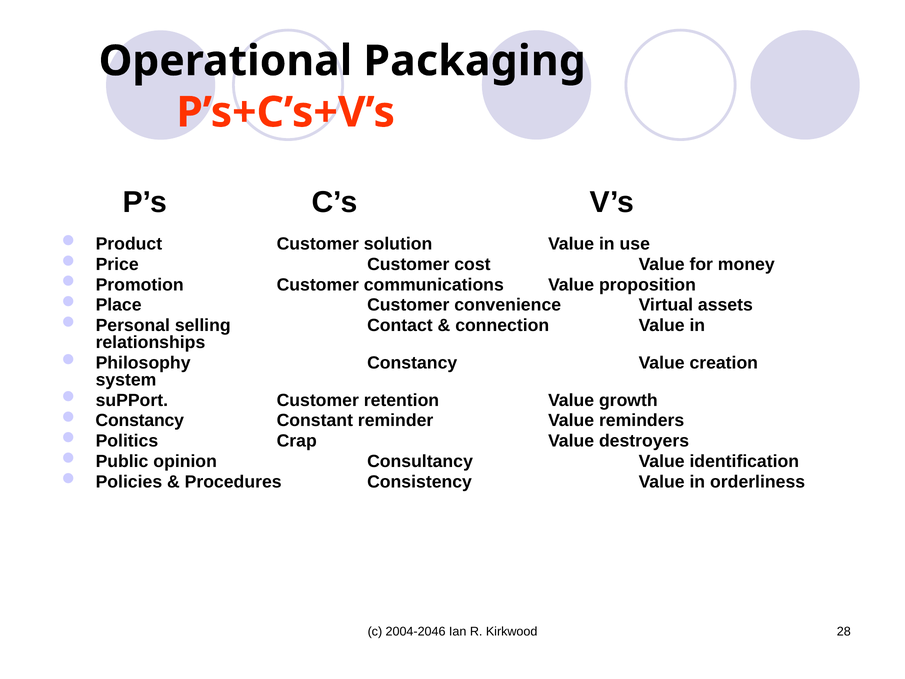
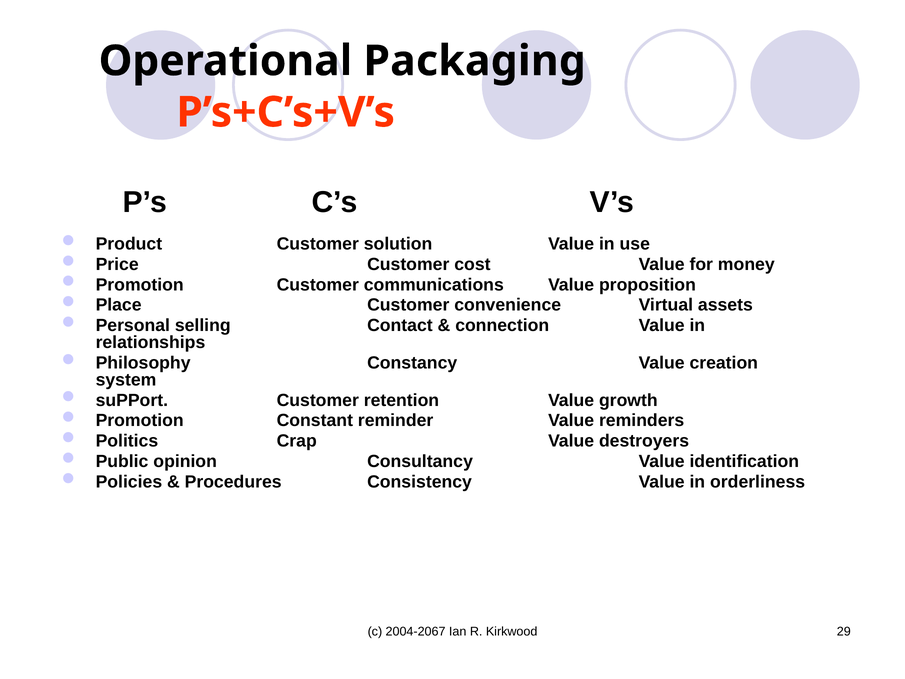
Constancy at (140, 421): Constancy -> Promotion
2004-2046: 2004-2046 -> 2004-2067
28: 28 -> 29
